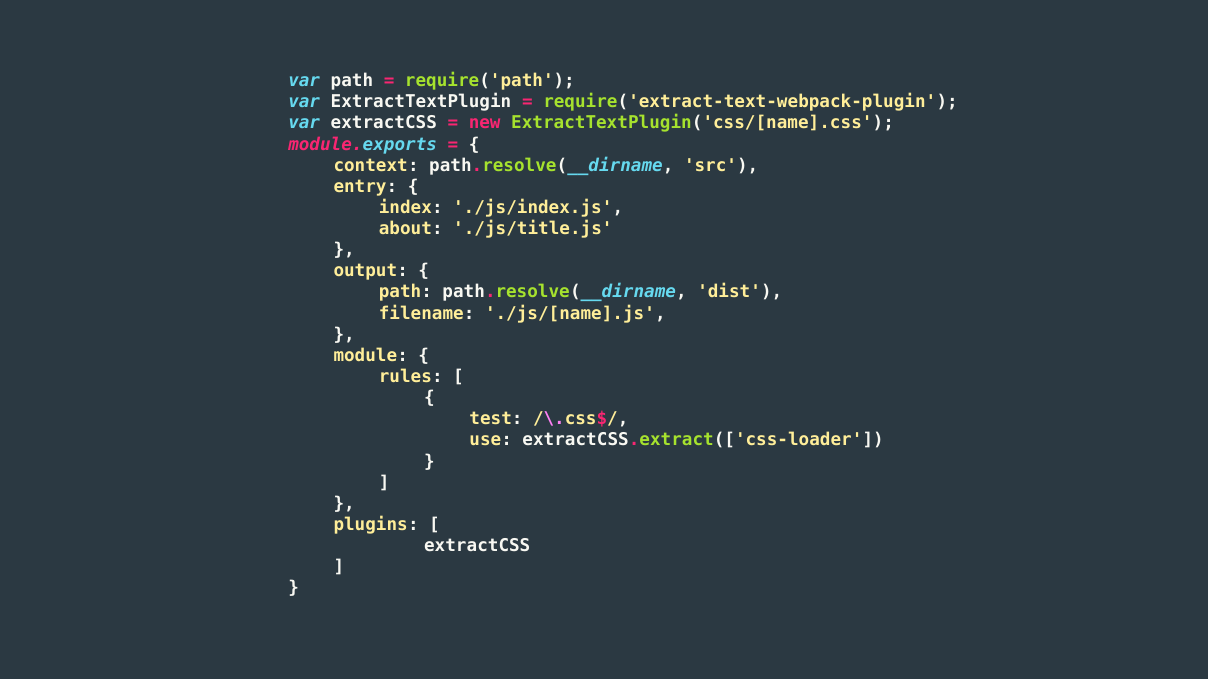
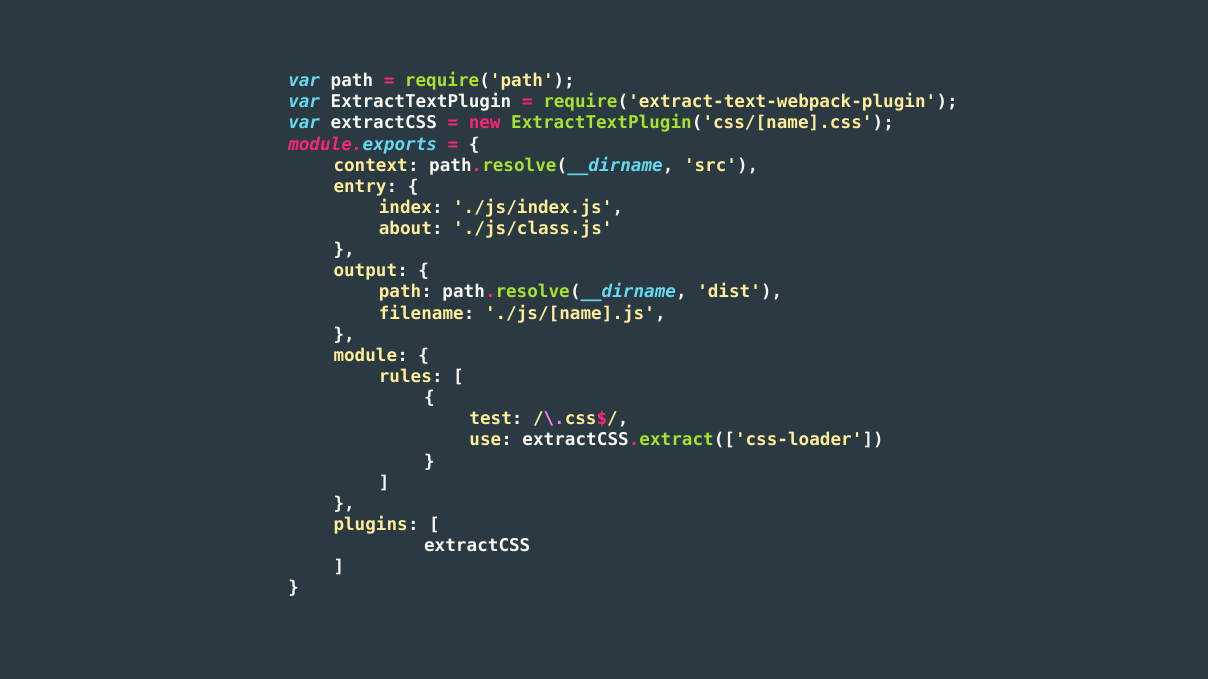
./js/title.js: ./js/title.js -> ./js/class.js
